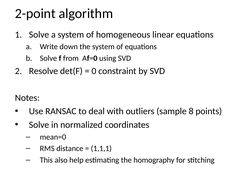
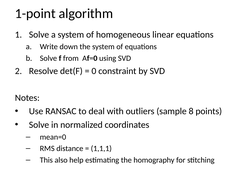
2-point: 2-point -> 1-point
